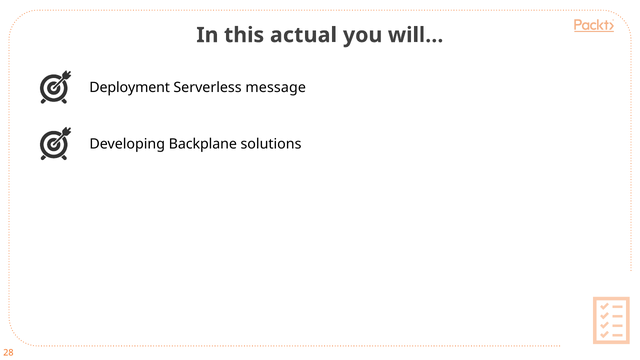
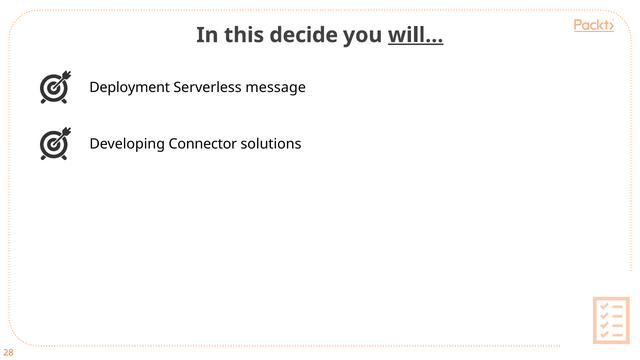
actual: actual -> decide
will… underline: none -> present
Backplane: Backplane -> Connector
